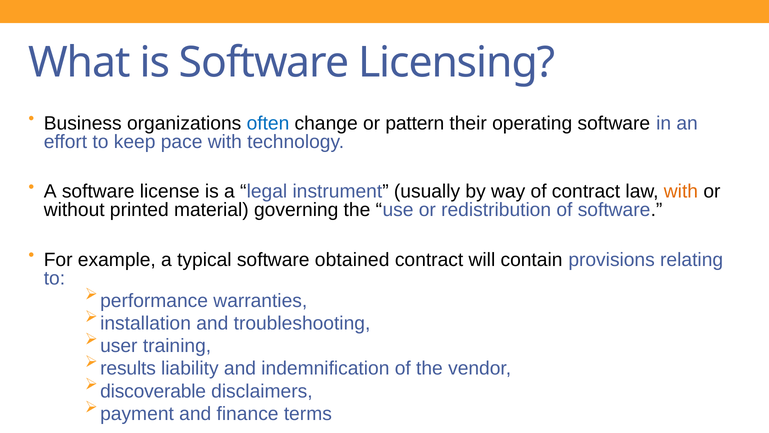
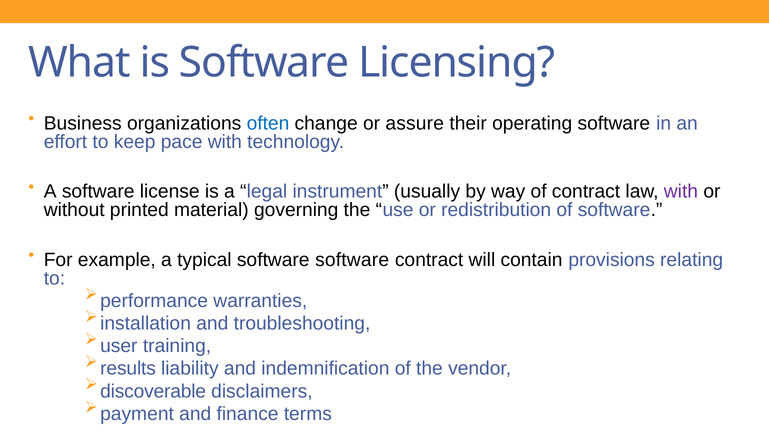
pattern: pattern -> assure
with at (681, 191) colour: orange -> purple
software obtained: obtained -> software
